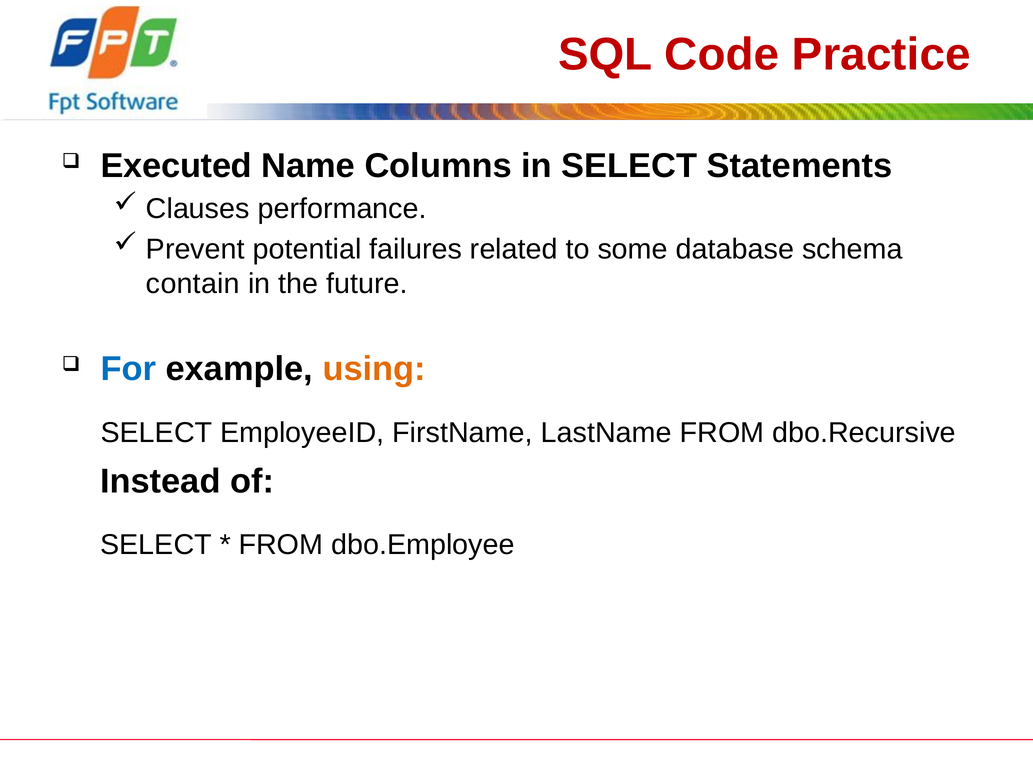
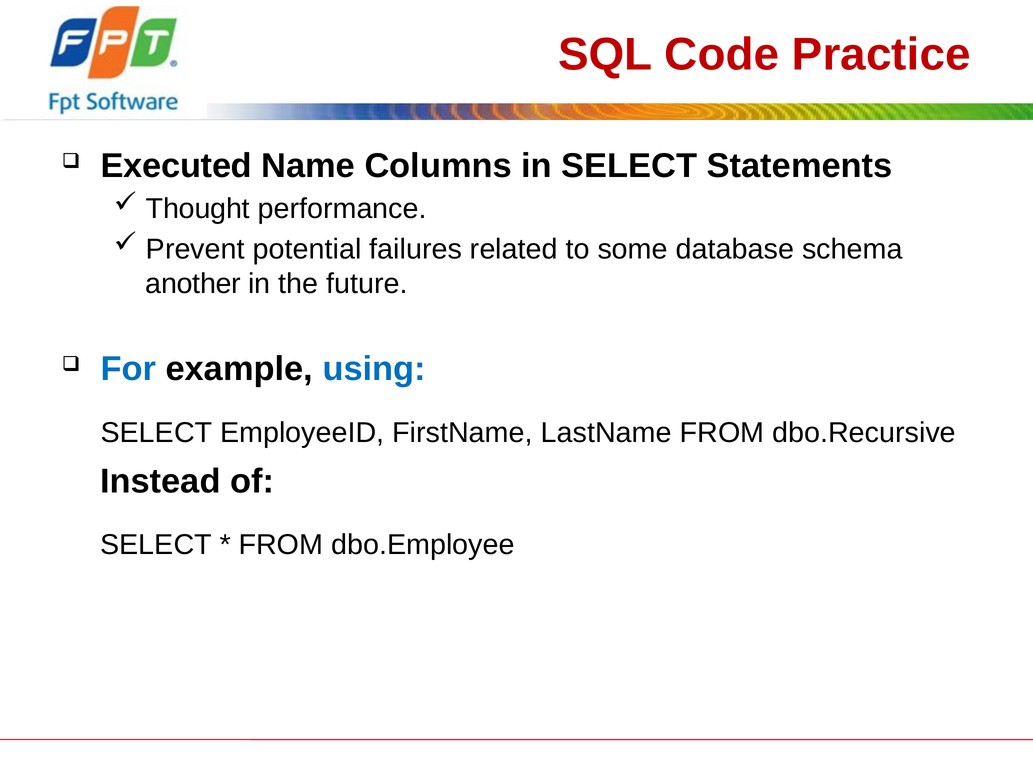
Clauses: Clauses -> Thought
contain: contain -> another
using colour: orange -> blue
